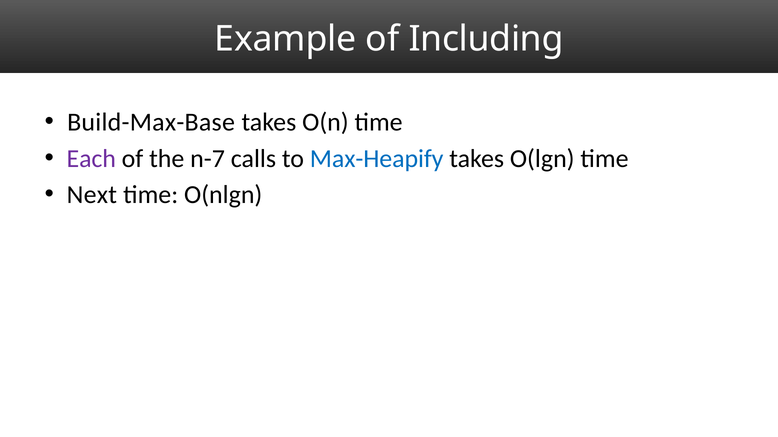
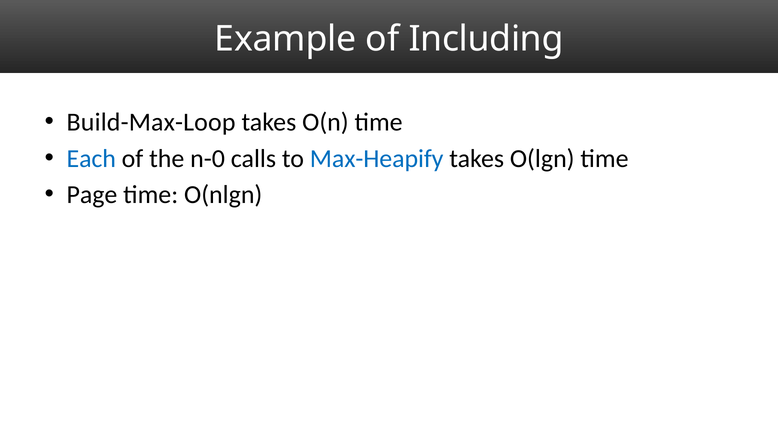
Build-Max-Base: Build-Max-Base -> Build-Max-Loop
Each colour: purple -> blue
n-7: n-7 -> n-0
Next: Next -> Page
